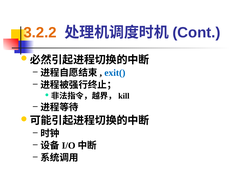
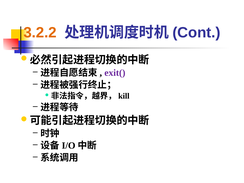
exit( colour: blue -> purple
